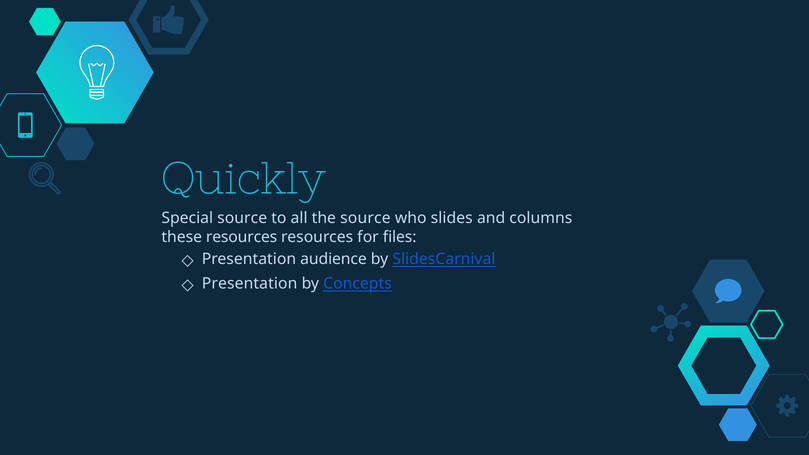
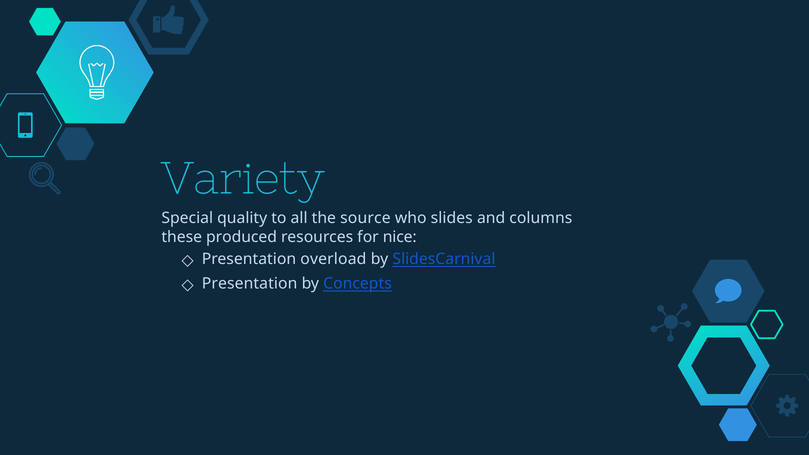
Quickly: Quickly -> Variety
Special source: source -> quality
these resources: resources -> produced
files: files -> nice
audience: audience -> overload
